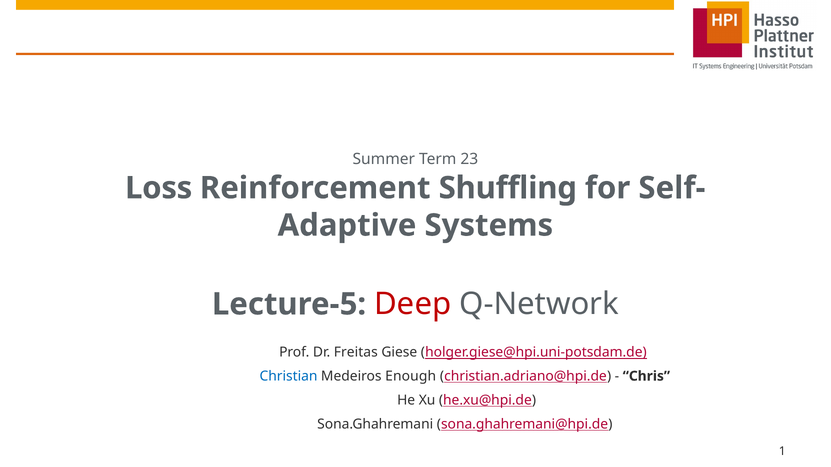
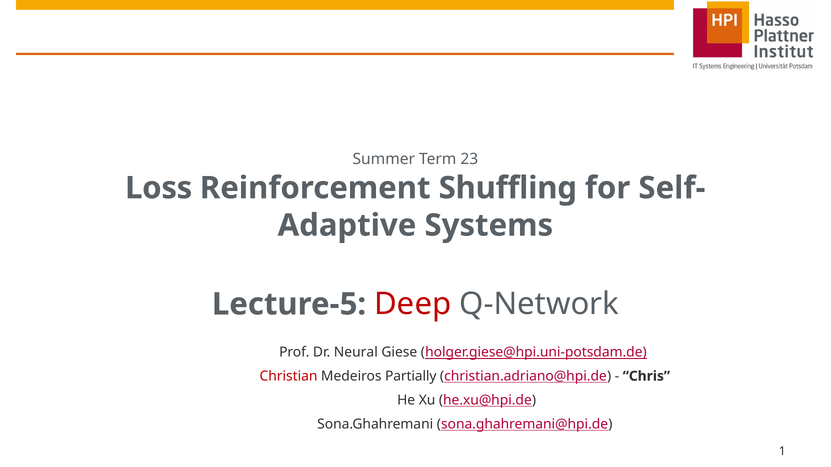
Freitas: Freitas -> Neural
Christian colour: blue -> red
Enough: Enough -> Partially
